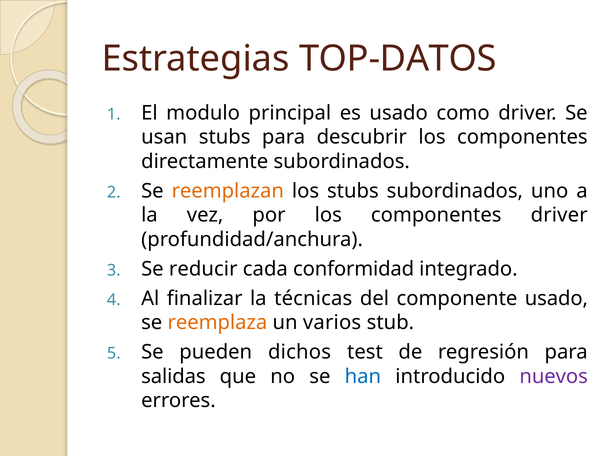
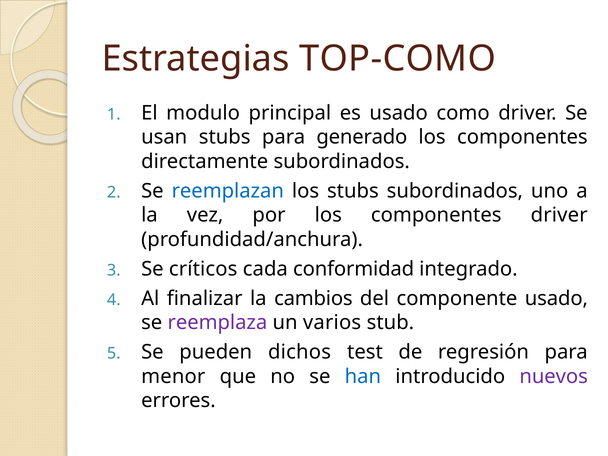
TOP-DATOS: TOP-DATOS -> TOP-COMO
descubrir: descubrir -> generado
reemplazan colour: orange -> blue
reducir: reducir -> críticos
técnicas: técnicas -> cambios
reemplaza colour: orange -> purple
salidas: salidas -> menor
